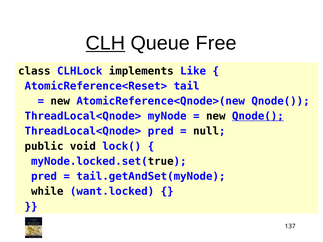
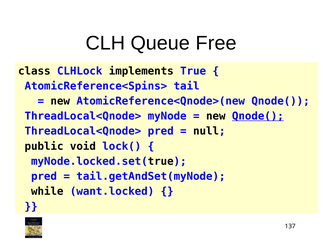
CLH underline: present -> none
Like: Like -> True
AtomicReference<Reset>: AtomicReference<Reset> -> AtomicReference<Spins>
